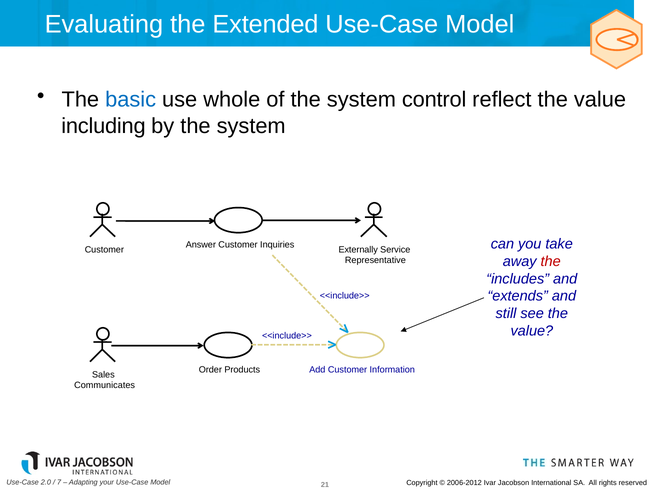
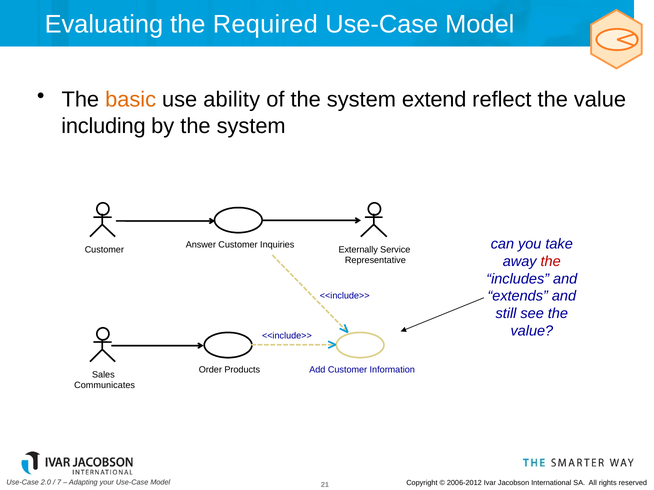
Extended: Extended -> Required
basic colour: blue -> orange
whole: whole -> ability
control: control -> extend
